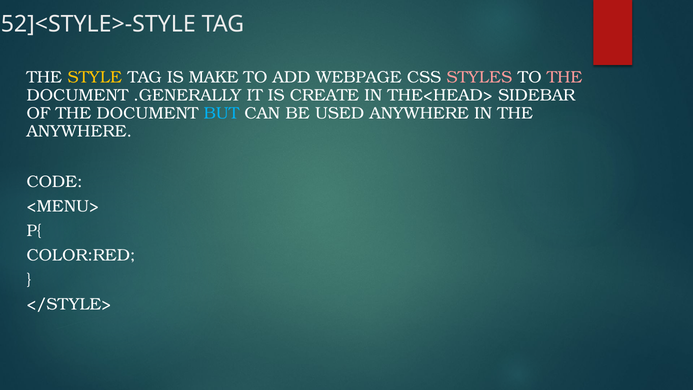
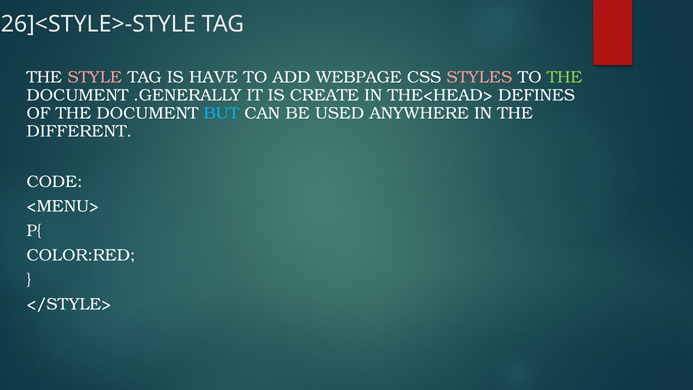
52]<STYLE>-STYLE: 52]<STYLE>-STYLE -> 26]<STYLE>-STYLE
STYLE colour: yellow -> pink
MAKE: MAKE -> HAVE
THE at (565, 77) colour: pink -> light green
SIDEBAR: SIDEBAR -> DEFINES
ANYWHERE at (79, 131): ANYWHERE -> DIFFERENT
